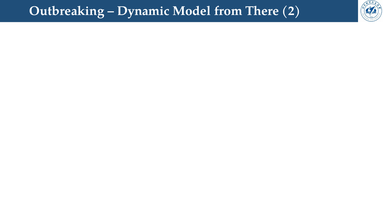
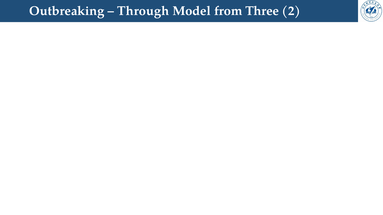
Dynamic: Dynamic -> Through
There: There -> Three
